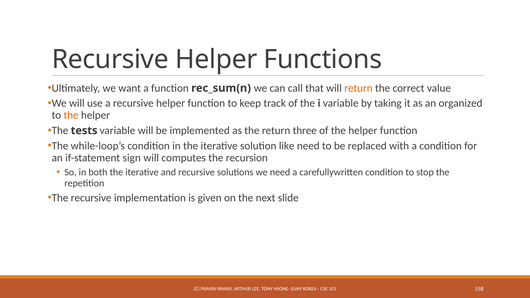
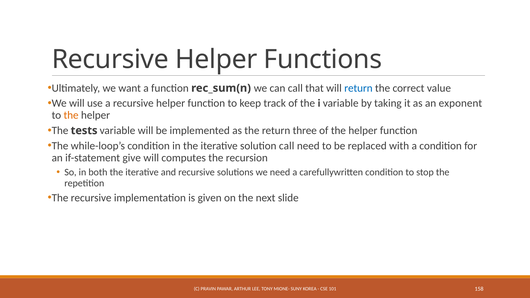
return at (358, 88) colour: orange -> blue
organized: organized -> exponent
solution like: like -> call
sign: sign -> give
